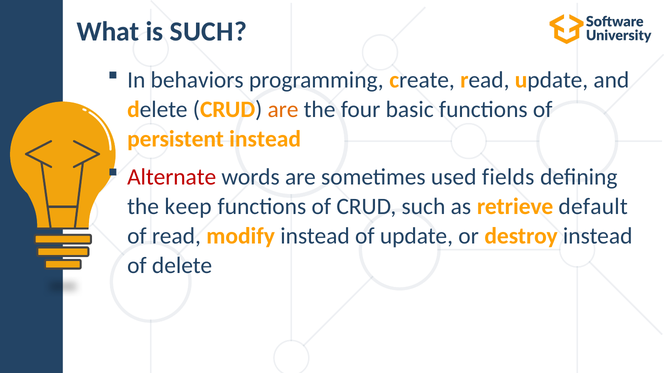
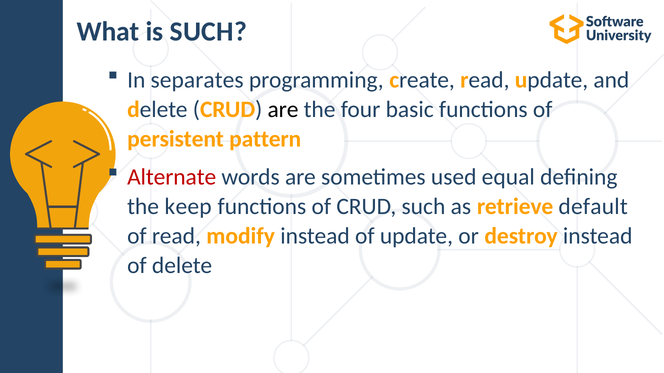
behaviors: behaviors -> separates
are at (283, 110) colour: orange -> black
persistent instead: instead -> pattern
fields: fields -> equal
